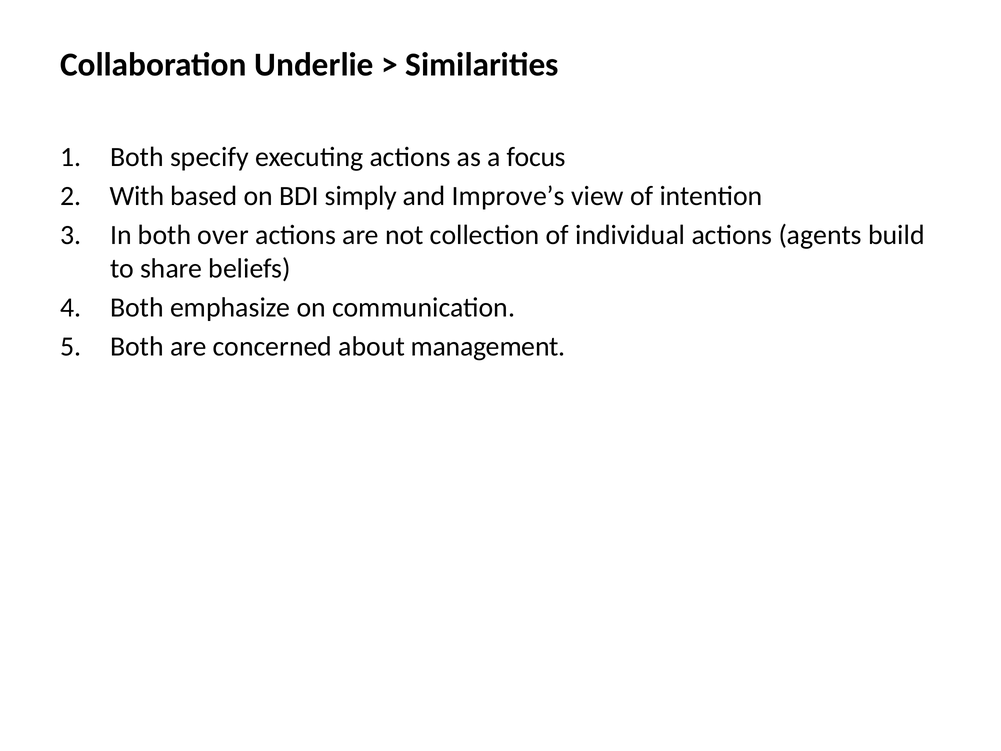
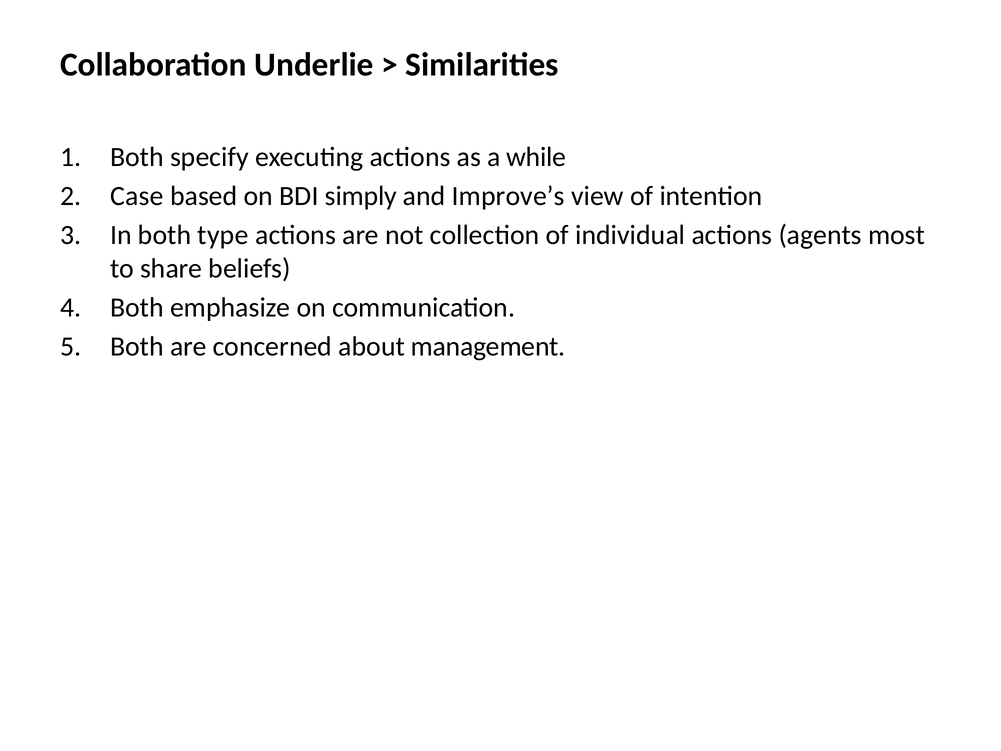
focus: focus -> while
With: With -> Case
over: over -> type
build: build -> most
